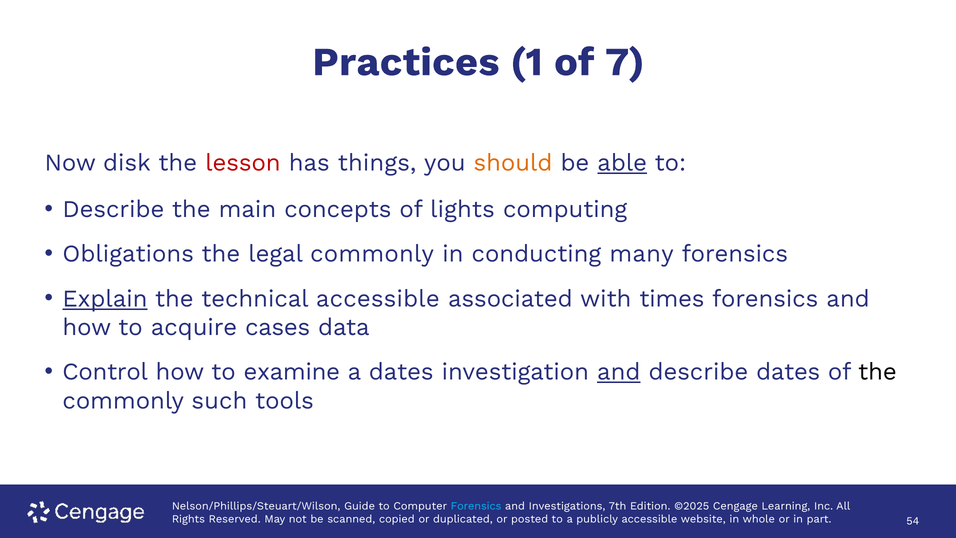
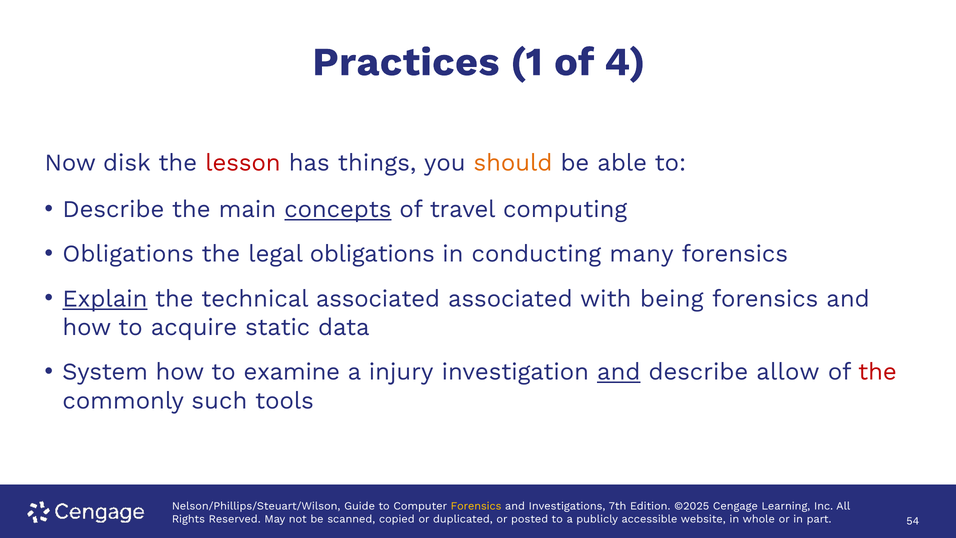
7: 7 -> 4
able underline: present -> none
concepts underline: none -> present
lights: lights -> travel
legal commonly: commonly -> obligations
technical accessible: accessible -> associated
times: times -> being
cases: cases -> static
Control: Control -> System
a dates: dates -> injury
describe dates: dates -> allow
the at (877, 372) colour: black -> red
Forensics at (476, 506) colour: light blue -> yellow
